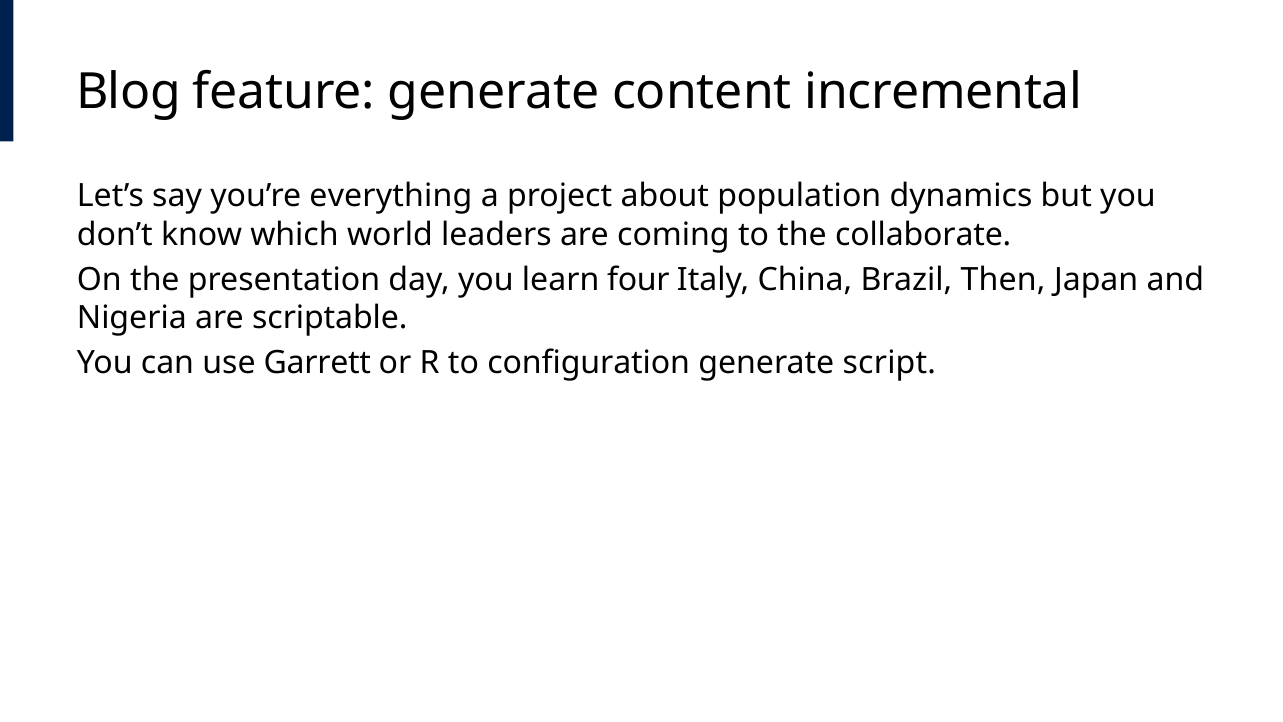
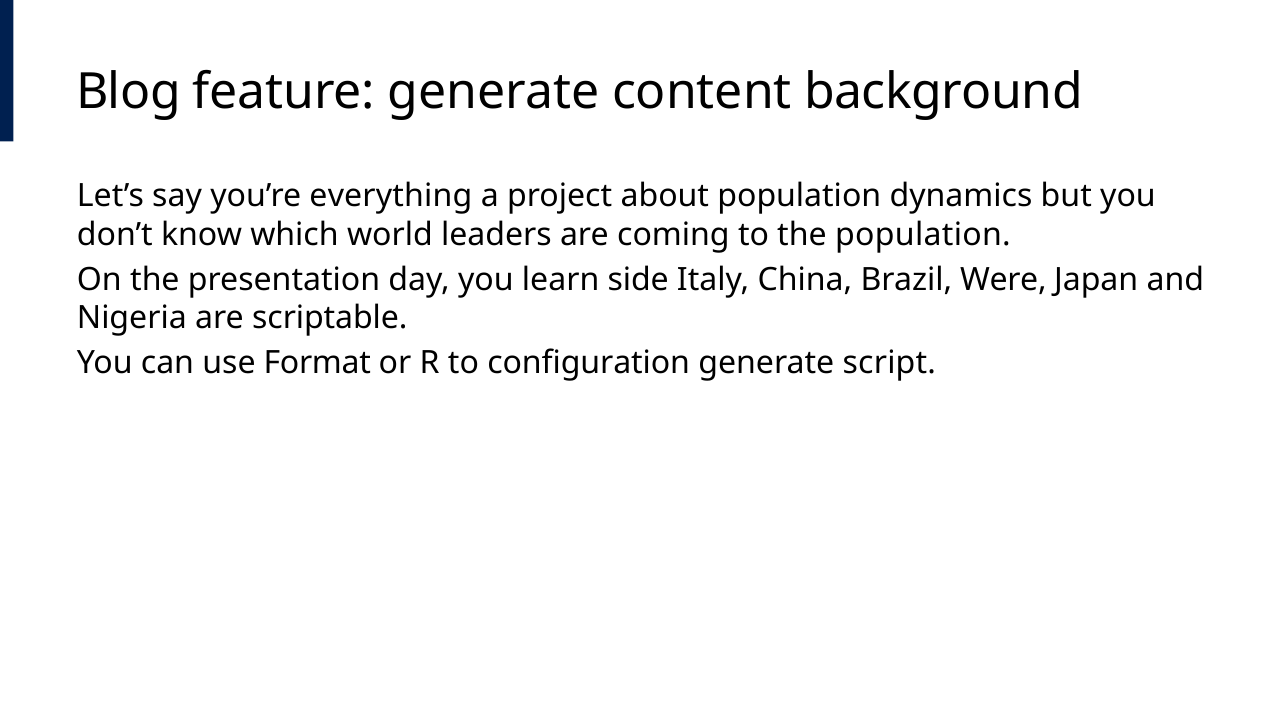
incremental: incremental -> background
the collaborate: collaborate -> population
four: four -> side
Then: Then -> Were
Garrett: Garrett -> Format
